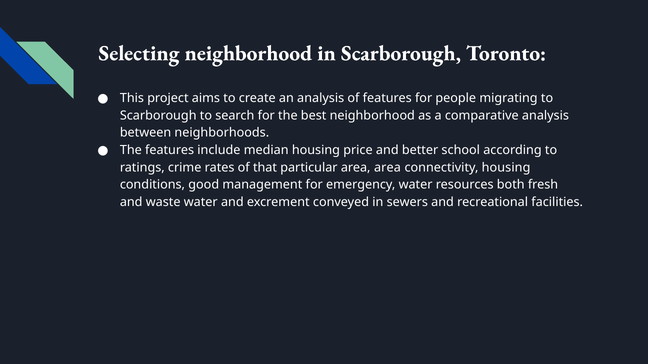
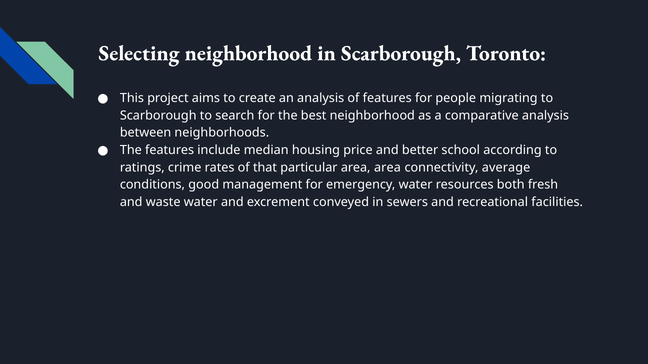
connectivity housing: housing -> average
